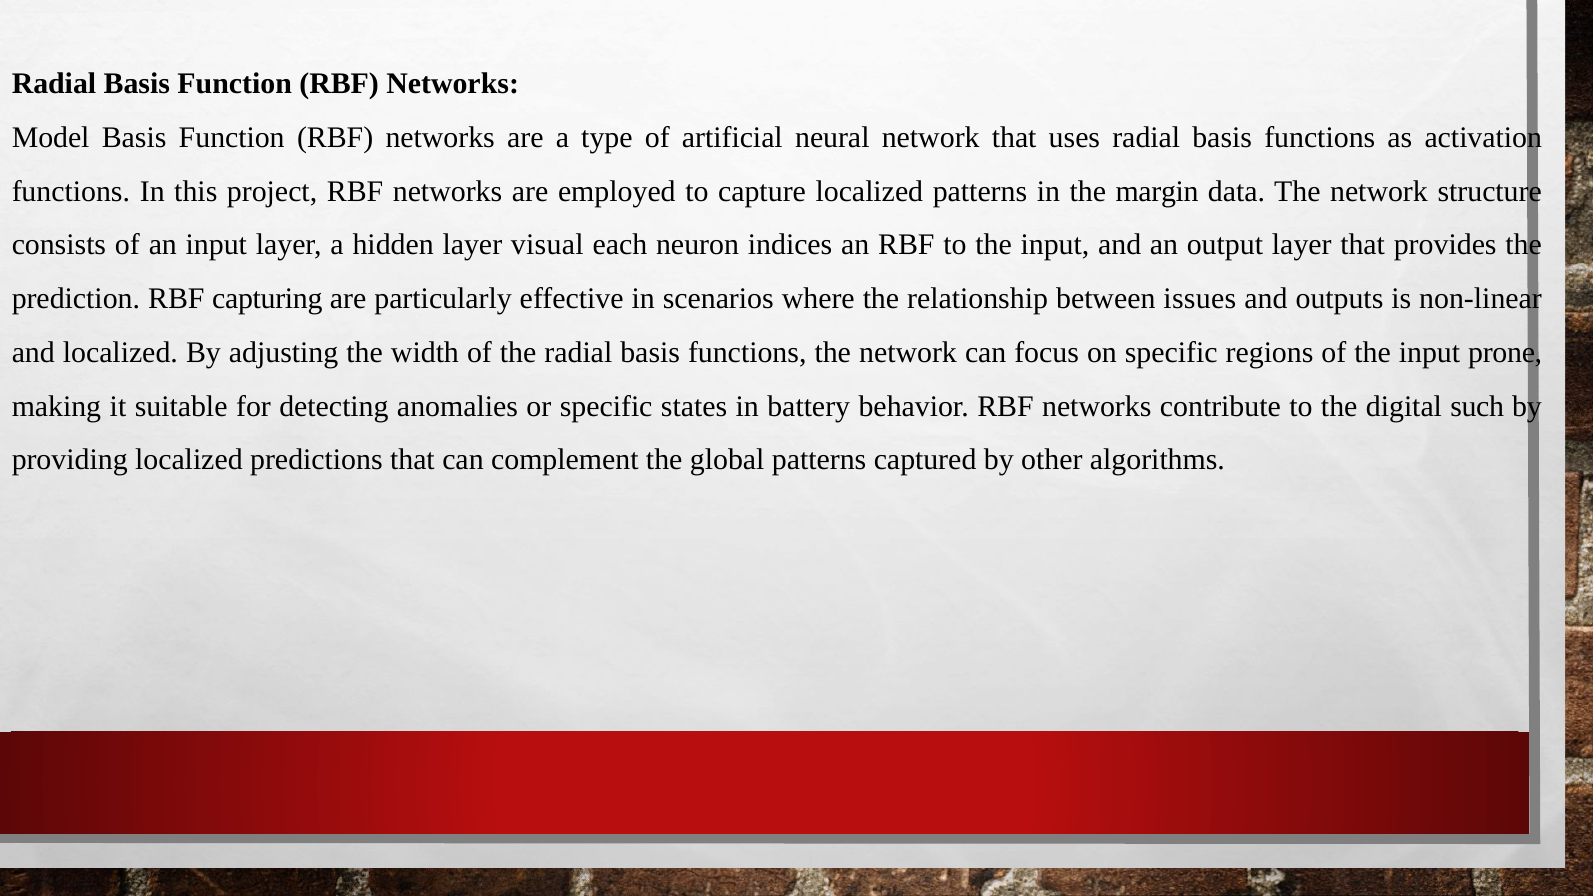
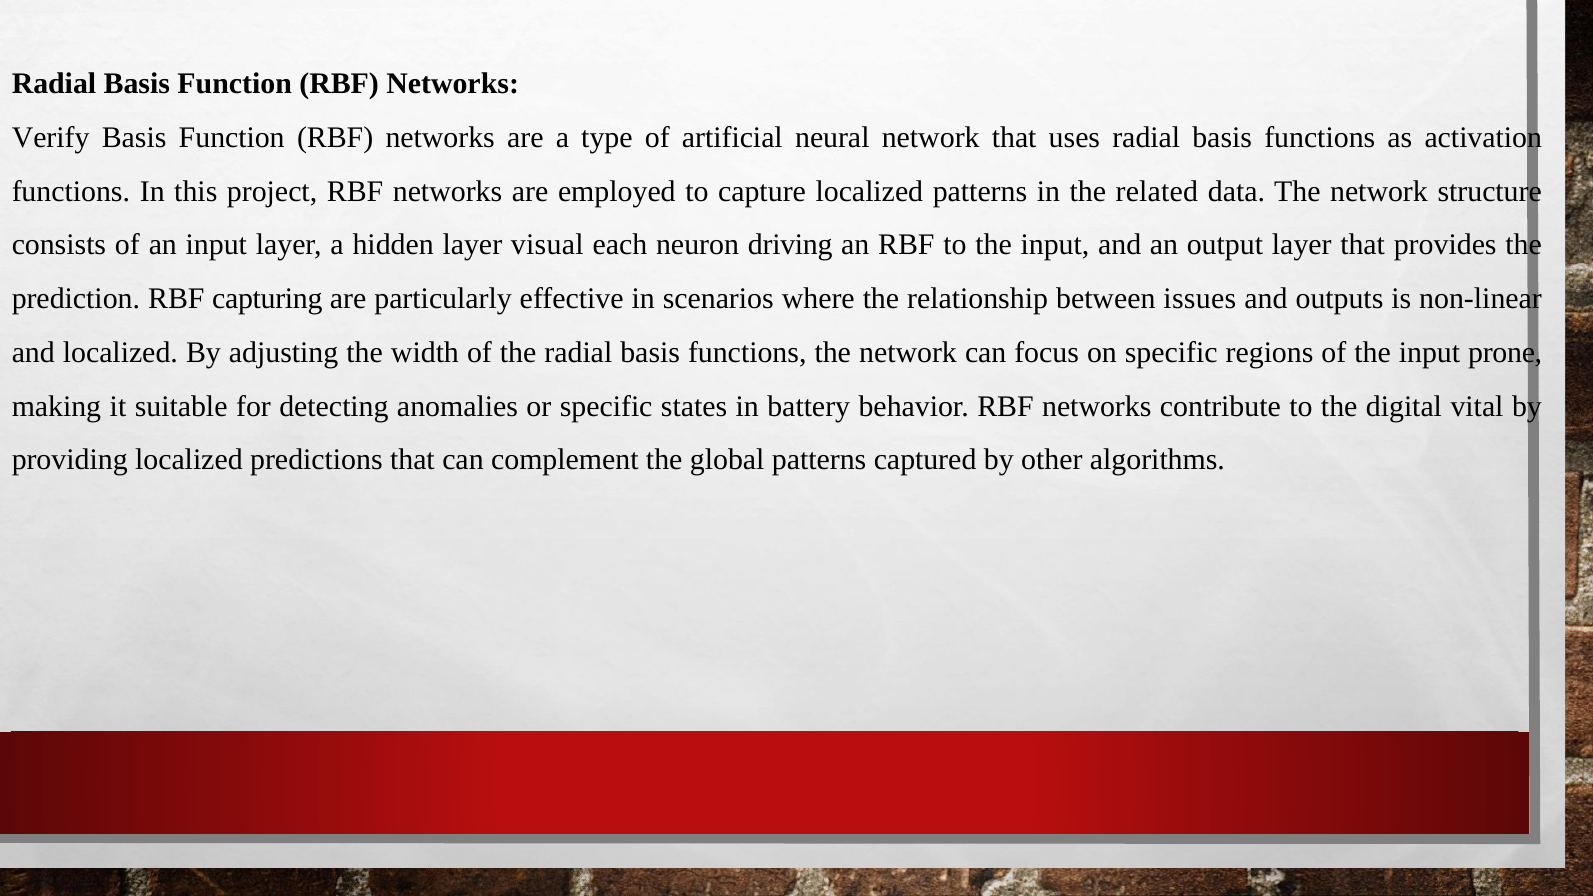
Model: Model -> Verify
margin: margin -> related
indices: indices -> driving
such: such -> vital
